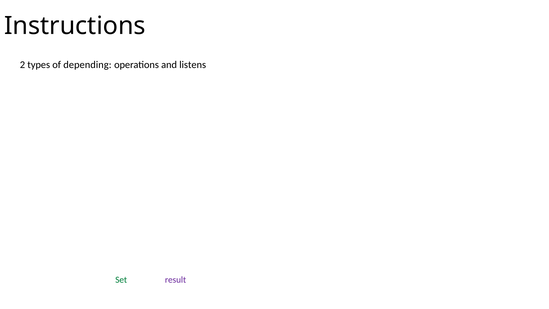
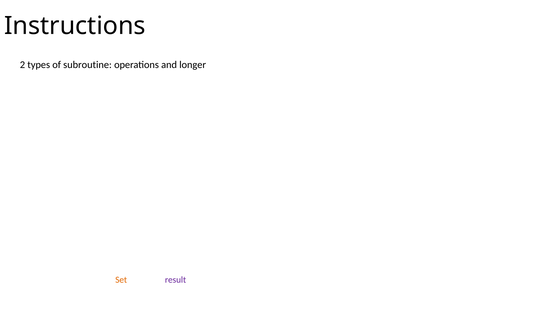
depending: depending -> subroutine
listens: listens -> longer
Set at (121, 280) colour: green -> orange
